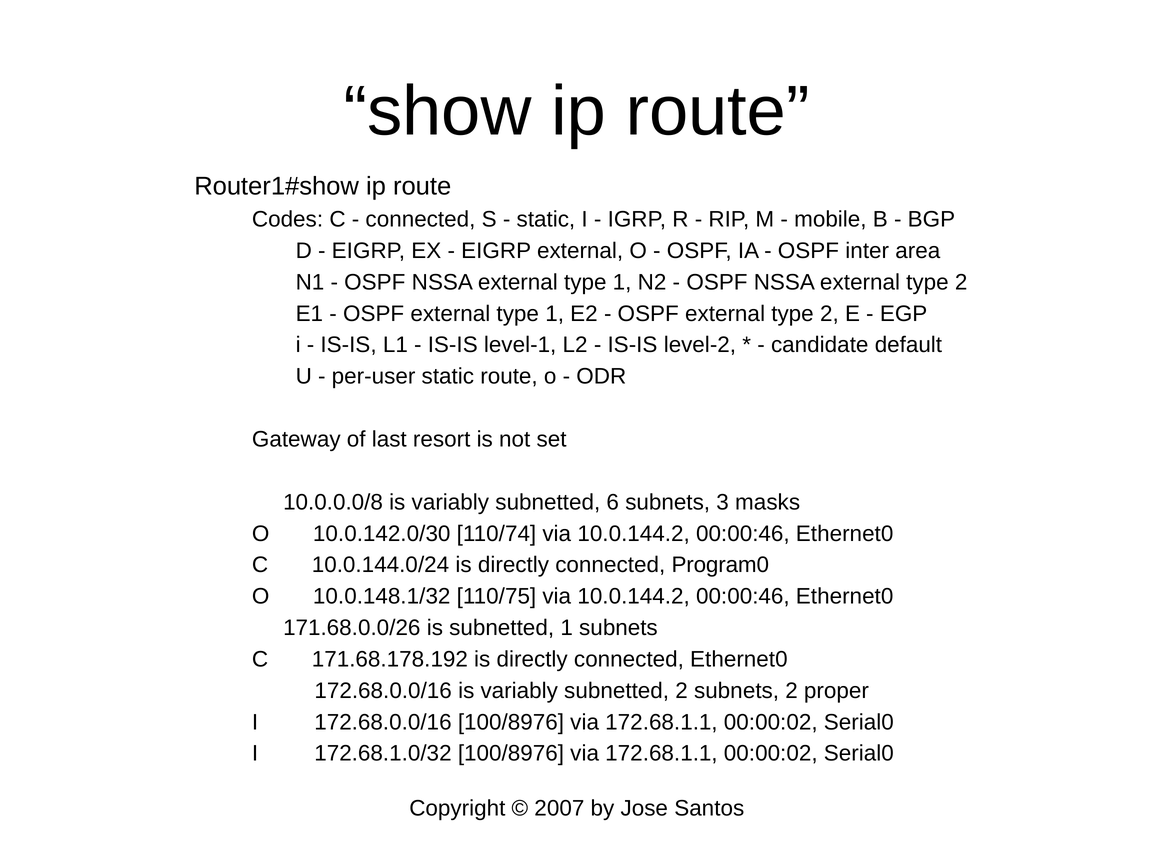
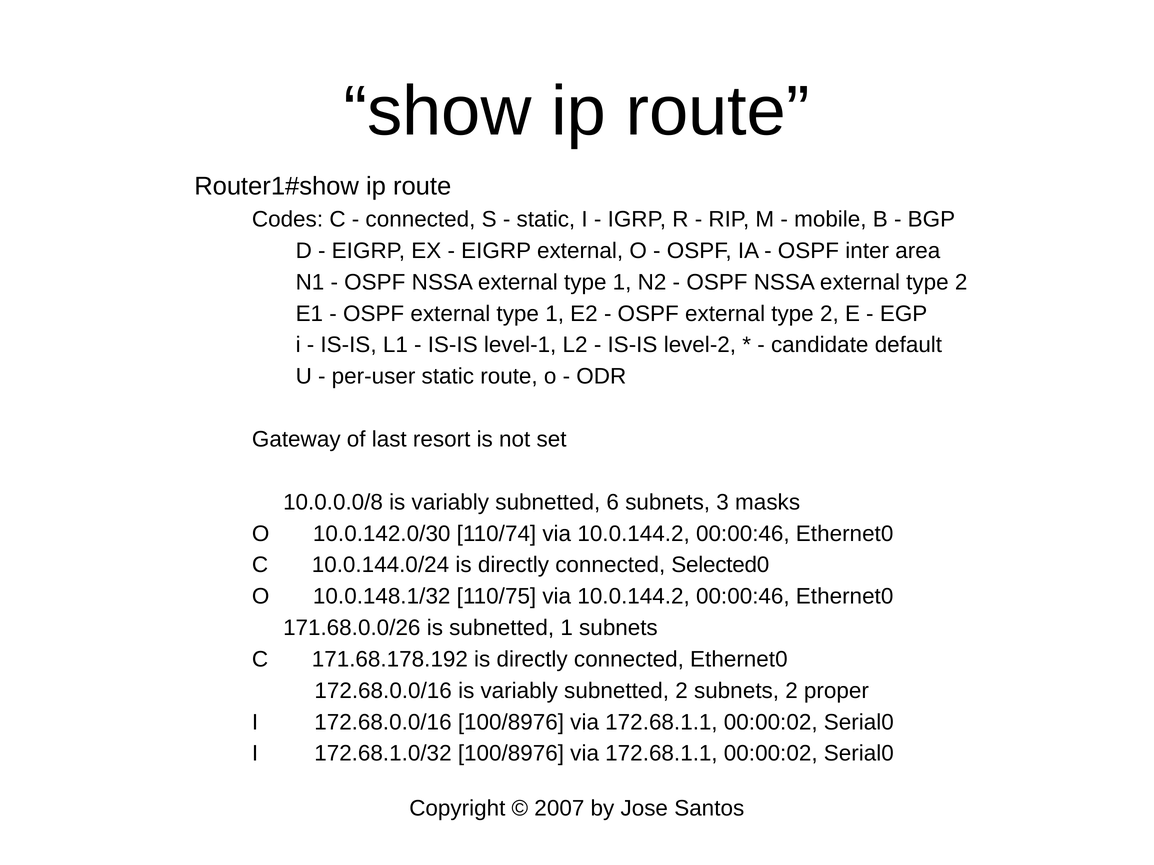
Program0: Program0 -> Selected0
